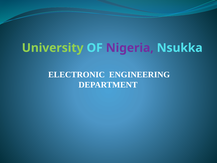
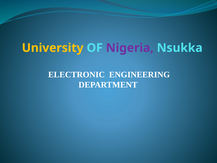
University colour: light green -> yellow
